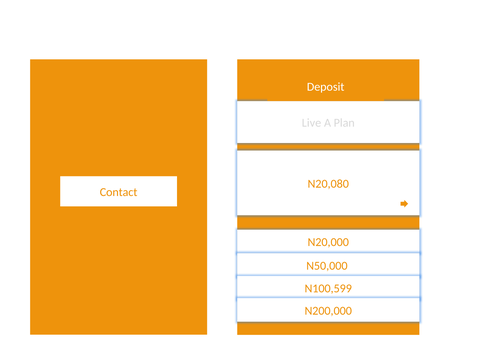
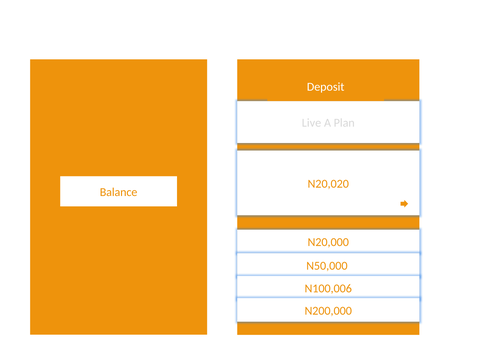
N20,080: N20,080 -> N20,020
Contact: Contact -> Balance
N100,599: N100,599 -> N100,006
